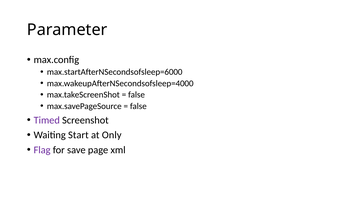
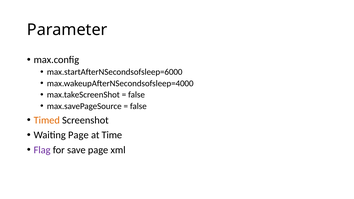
Timed colour: purple -> orange
Waiting Start: Start -> Page
Only: Only -> Time
